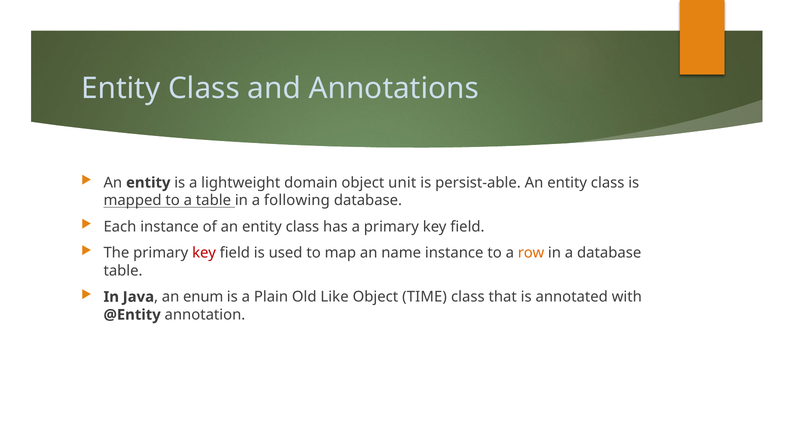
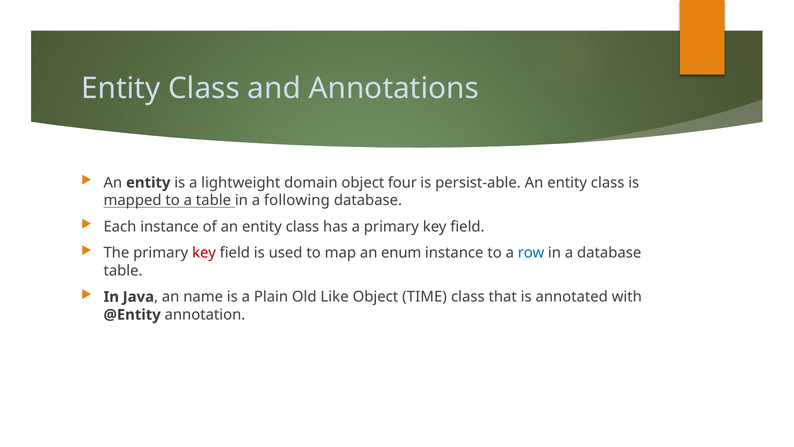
unit: unit -> four
name: name -> enum
row colour: orange -> blue
enum: enum -> name
